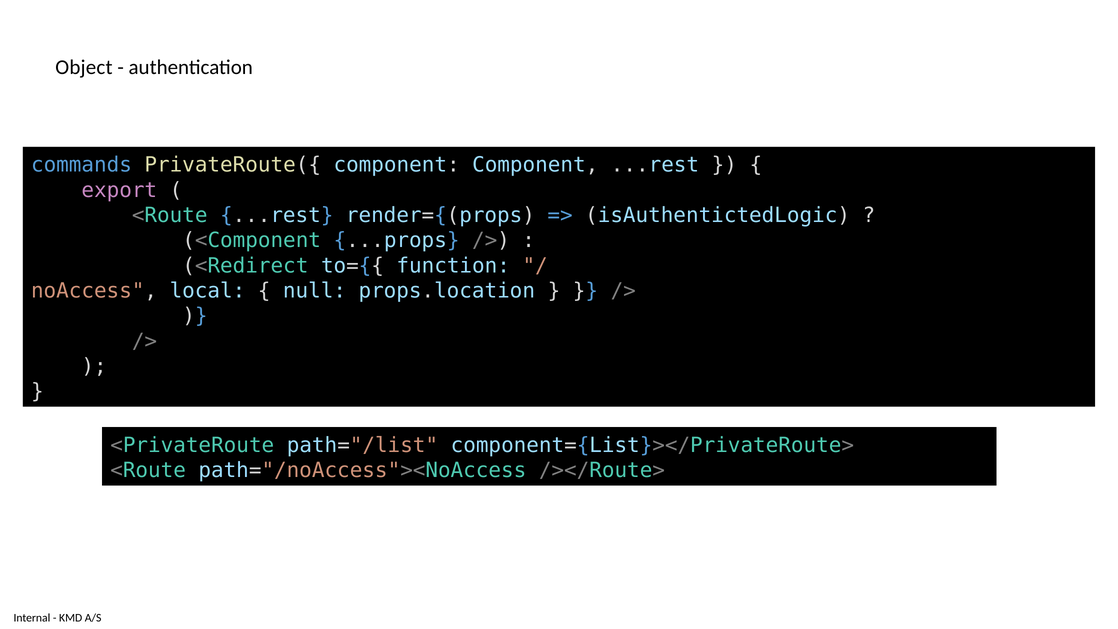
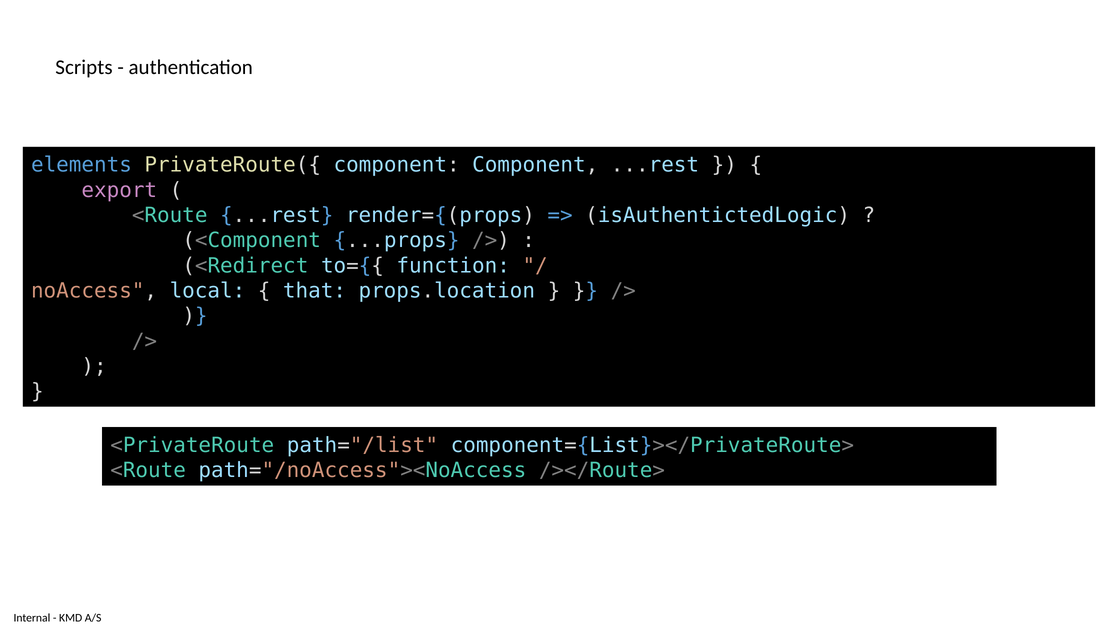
Object: Object -> Scripts
commands: commands -> elements
null: null -> that
